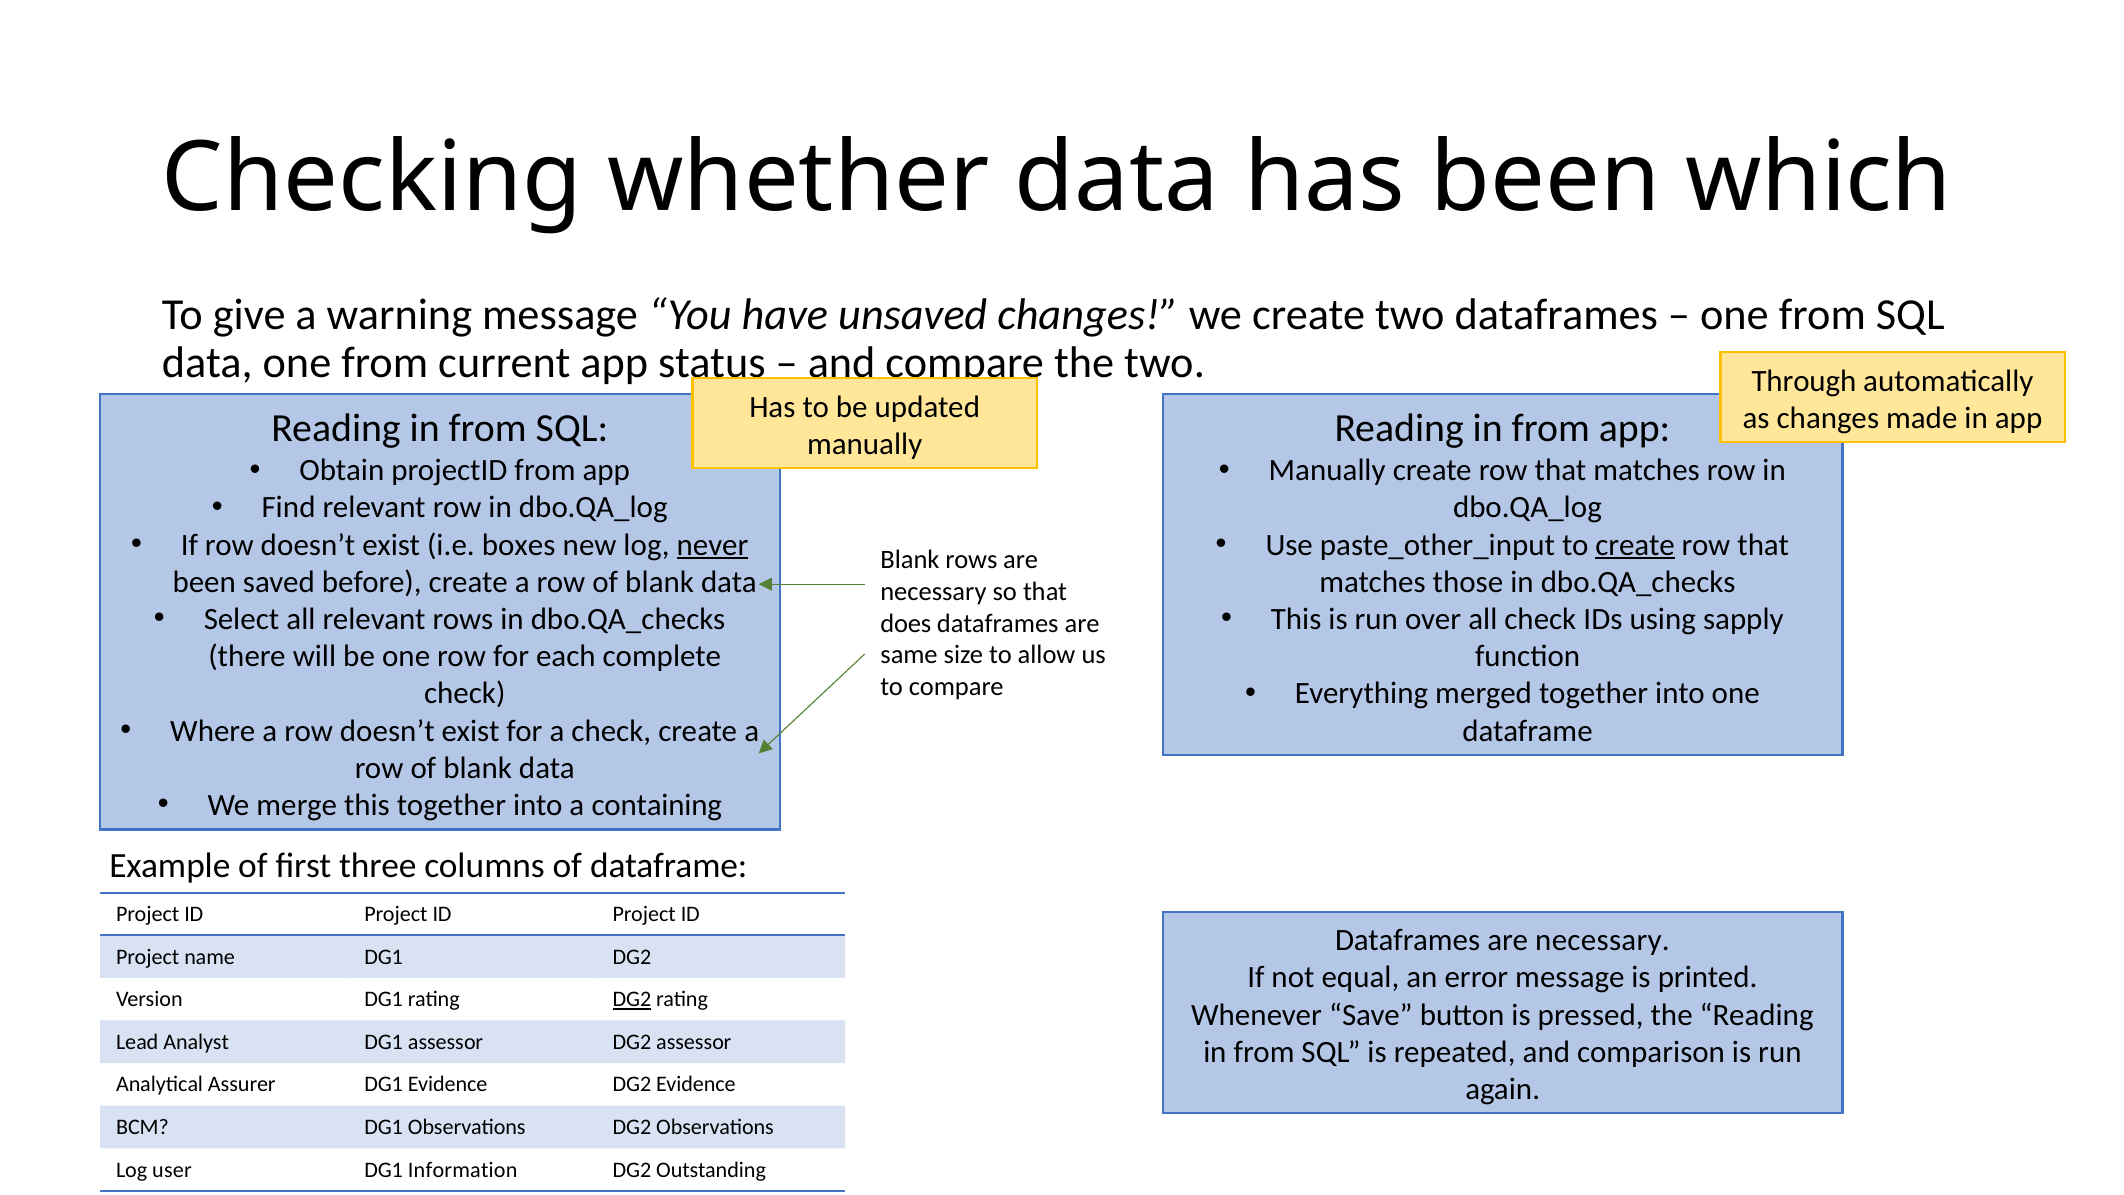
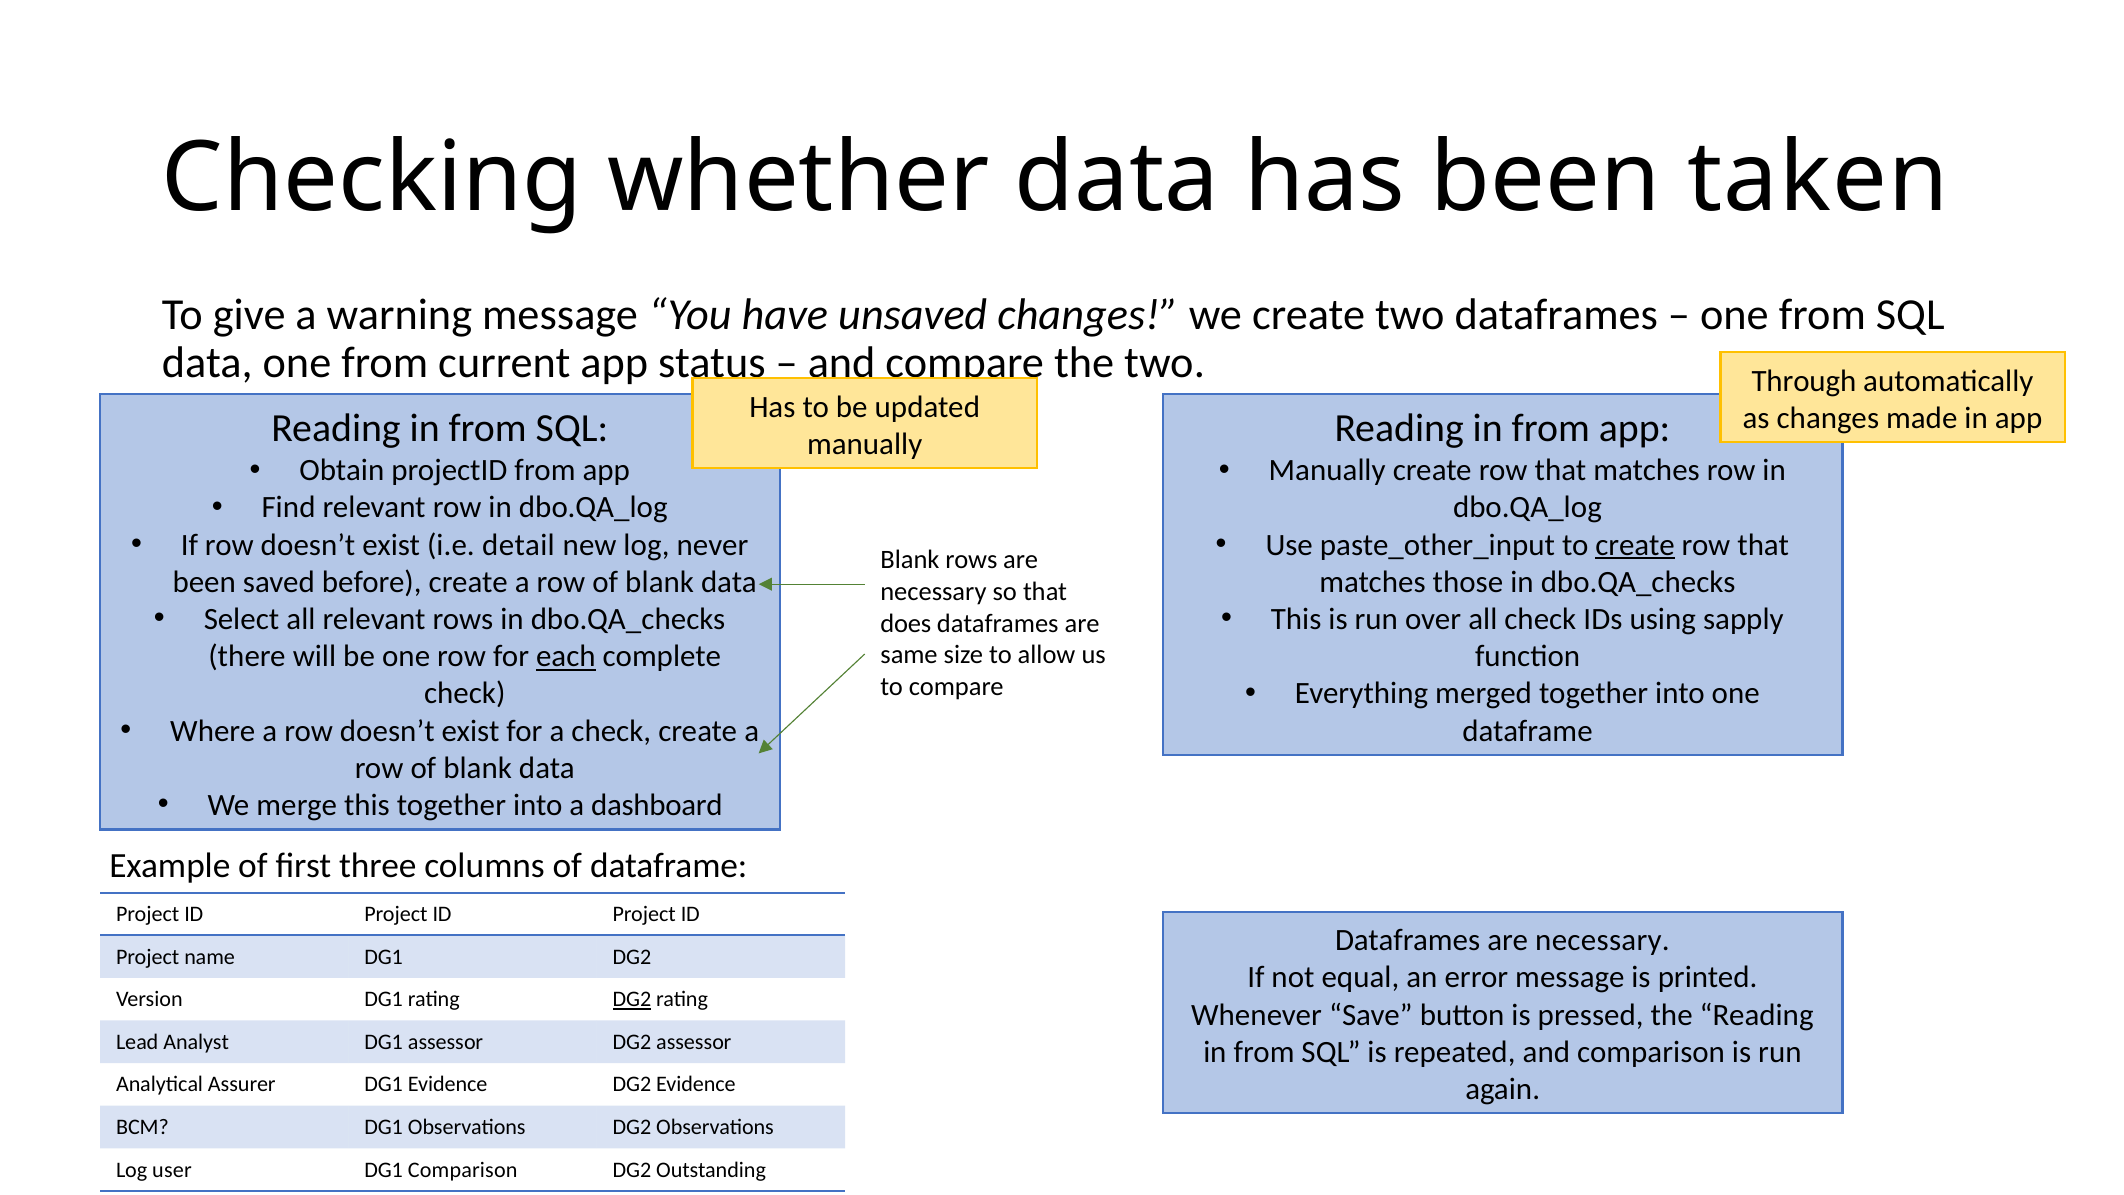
which: which -> taken
boxes: boxes -> detail
never underline: present -> none
each underline: none -> present
containing: containing -> dashboard
DG1 Information: Information -> Comparison
